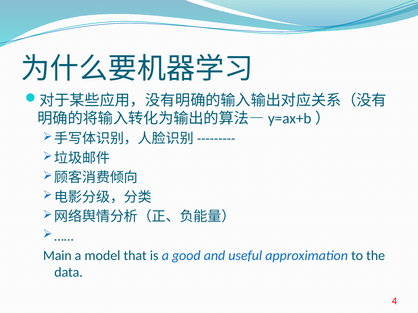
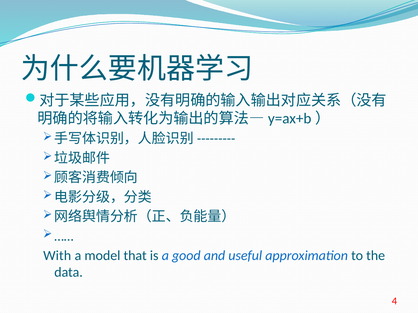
Main: Main -> With
